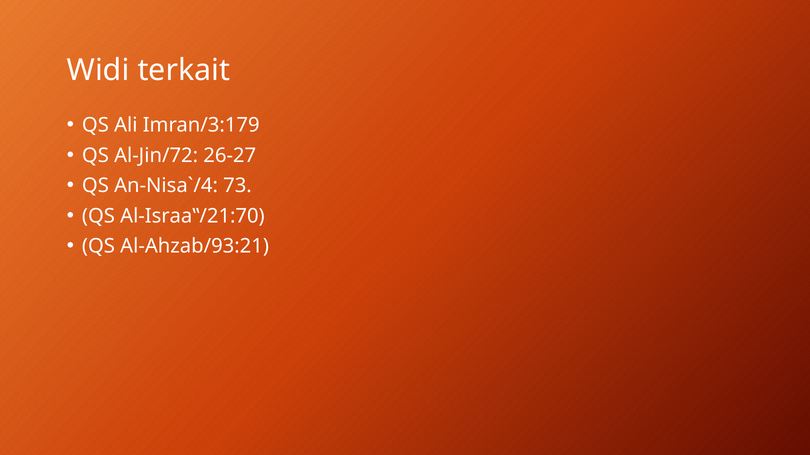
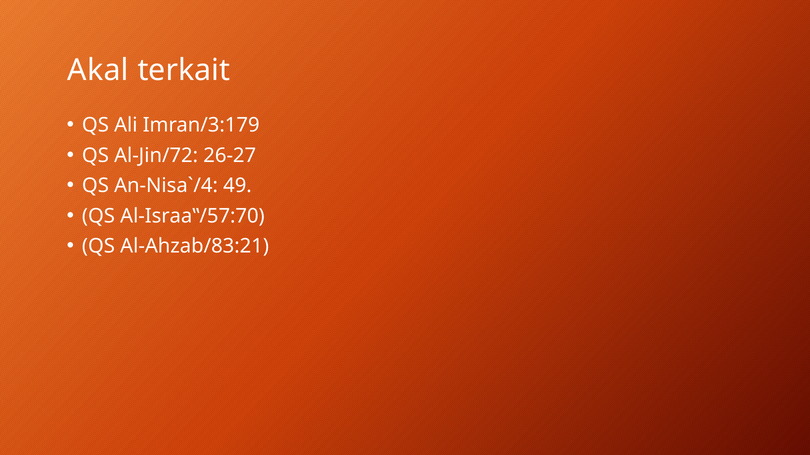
Widi: Widi -> Akal
73: 73 -> 49
Al-Israa‟/21:70: Al-Israa‟/21:70 -> Al-Israa‟/57:70
Al-Ahzab/93:21: Al-Ahzab/93:21 -> Al-Ahzab/83:21
